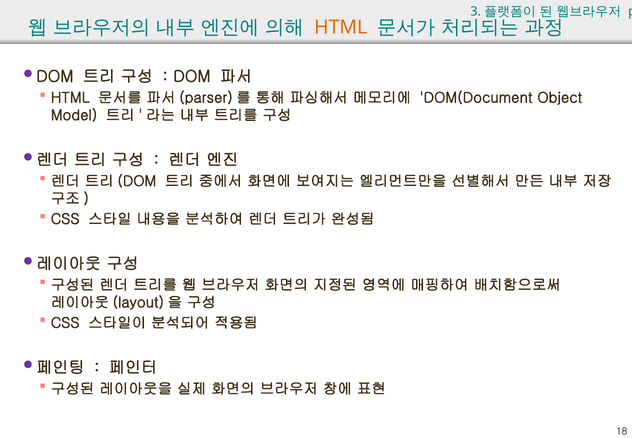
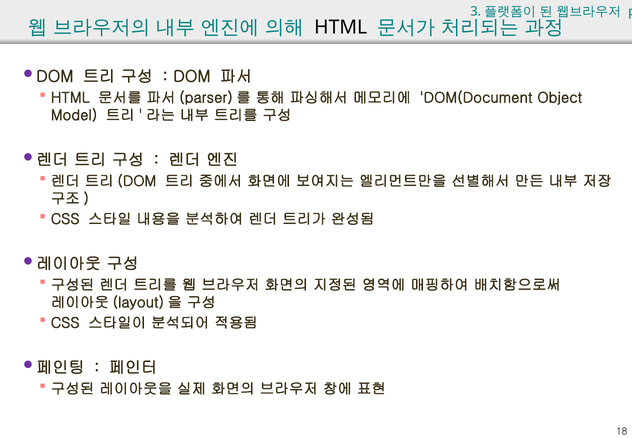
HTML at (341, 27) colour: orange -> black
